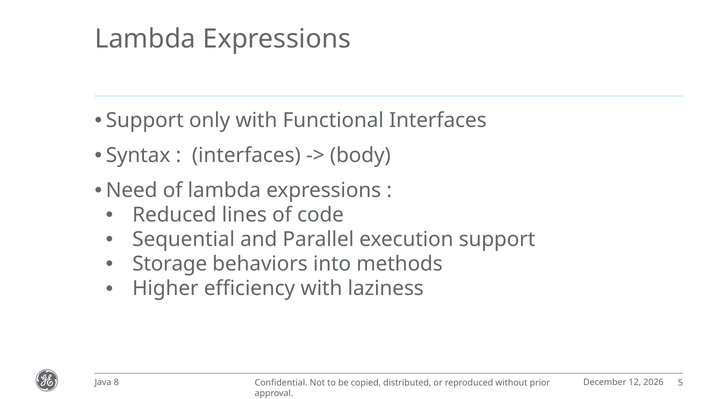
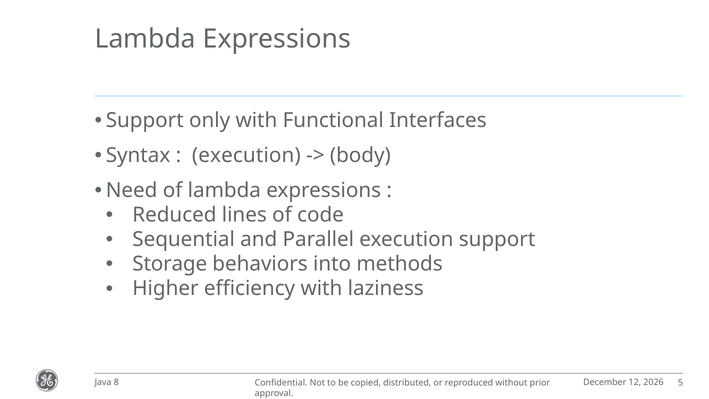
interfaces at (246, 155): interfaces -> execution
